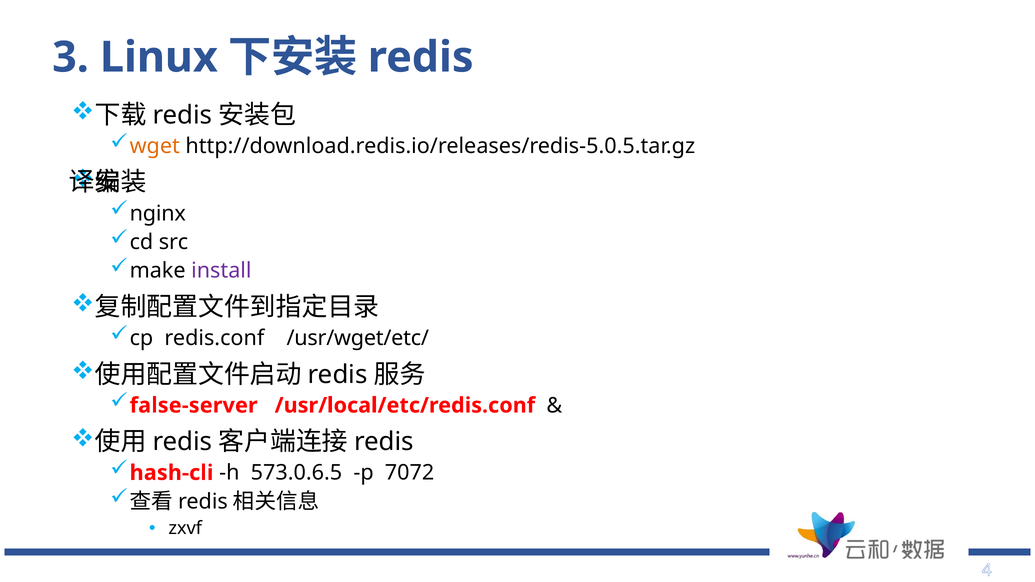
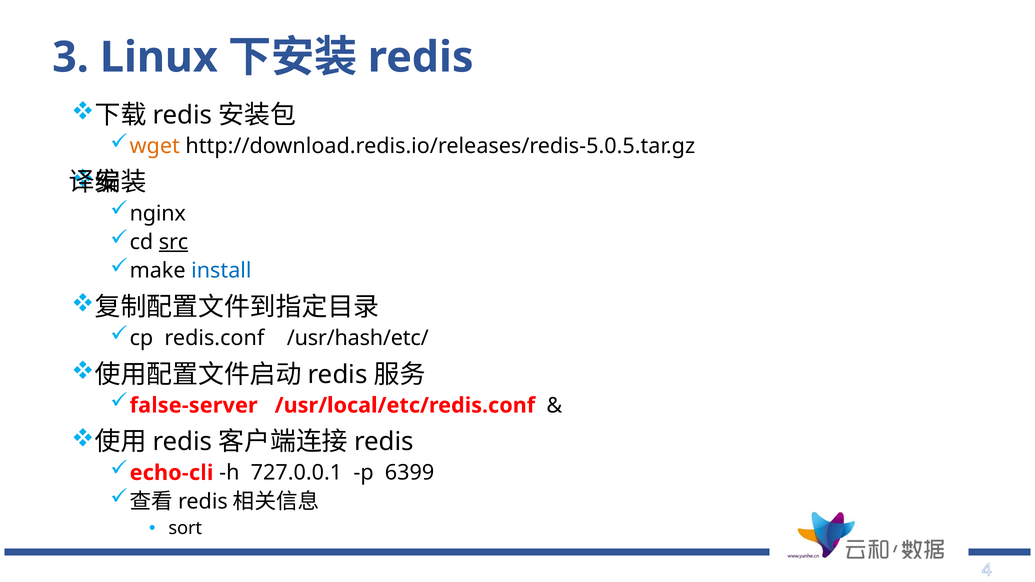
src underline: none -> present
install colour: purple -> blue
/usr/wget/etc/: /usr/wget/etc/ -> /usr/hash/etc/
hash-cli: hash-cli -> echo-cli
573.0.6.5: 573.0.6.5 -> 727.0.0.1
7072: 7072 -> 6399
zxvf: zxvf -> sort
